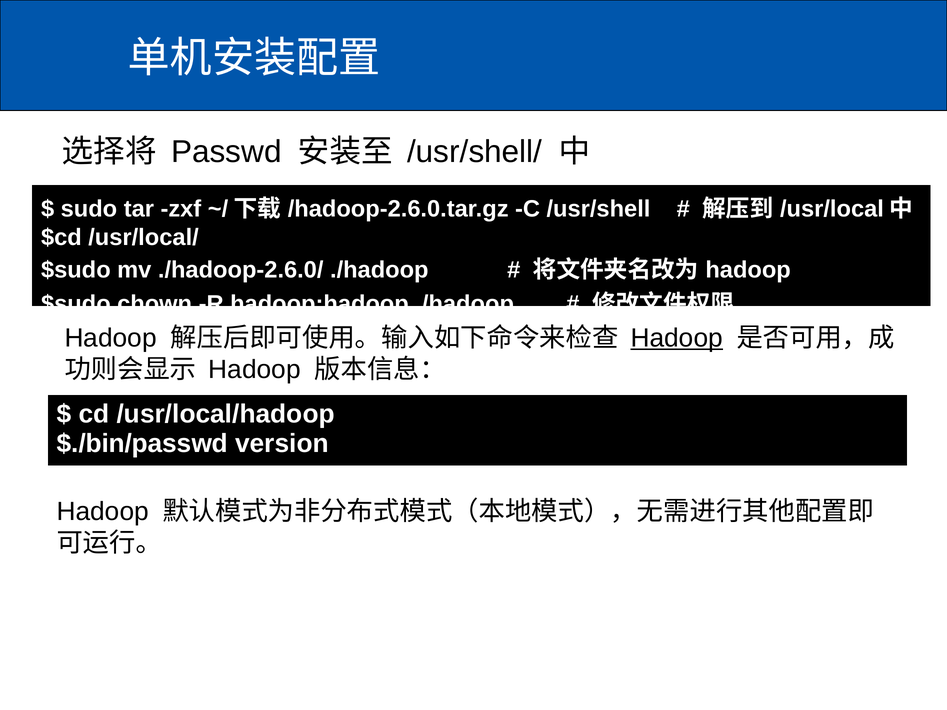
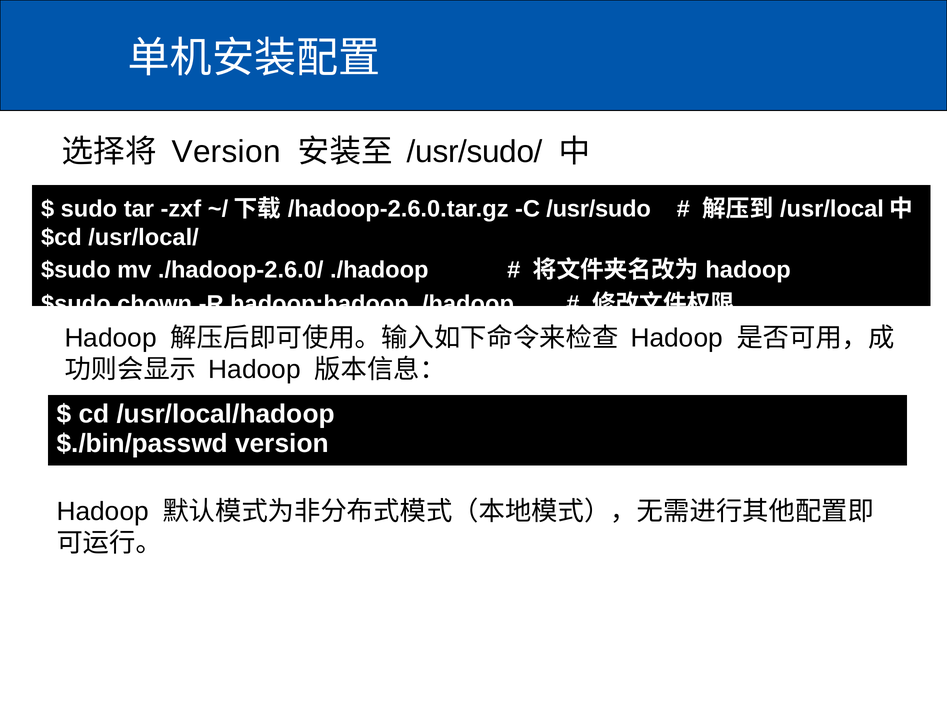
Passwd at (226, 152): Passwd -> Version
/usr/shell/: /usr/shell/ -> /usr/sudo/
/usr/shell: /usr/shell -> /usr/sudo
Hadoop at (677, 338) underline: present -> none
